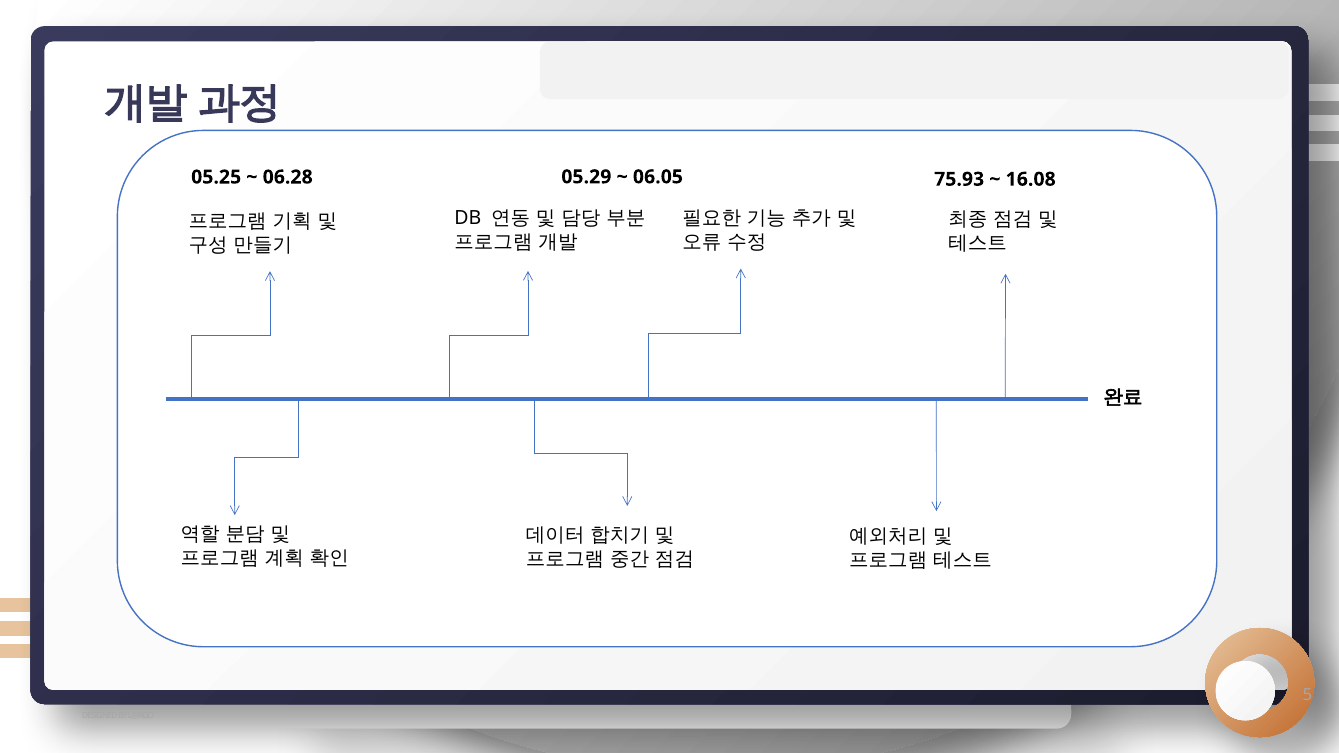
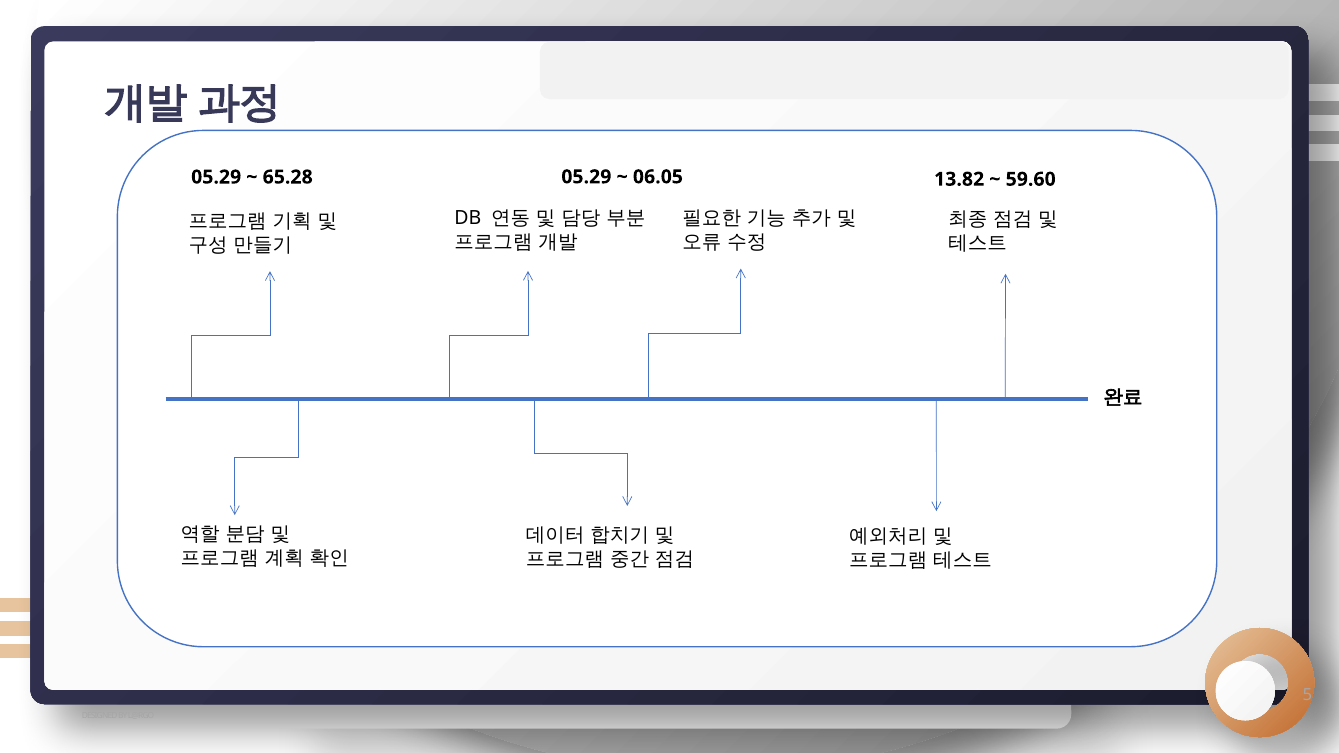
05.25 at (216, 177): 05.25 -> 05.29
06.28: 06.28 -> 65.28
75.93: 75.93 -> 13.82
16.08: 16.08 -> 59.60
